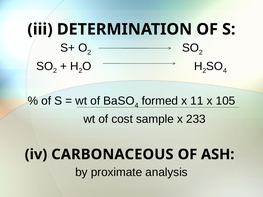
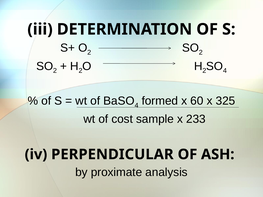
11: 11 -> 60
105: 105 -> 325
CARBONACEOUS: CARBONACEOUS -> PERPENDICULAR
